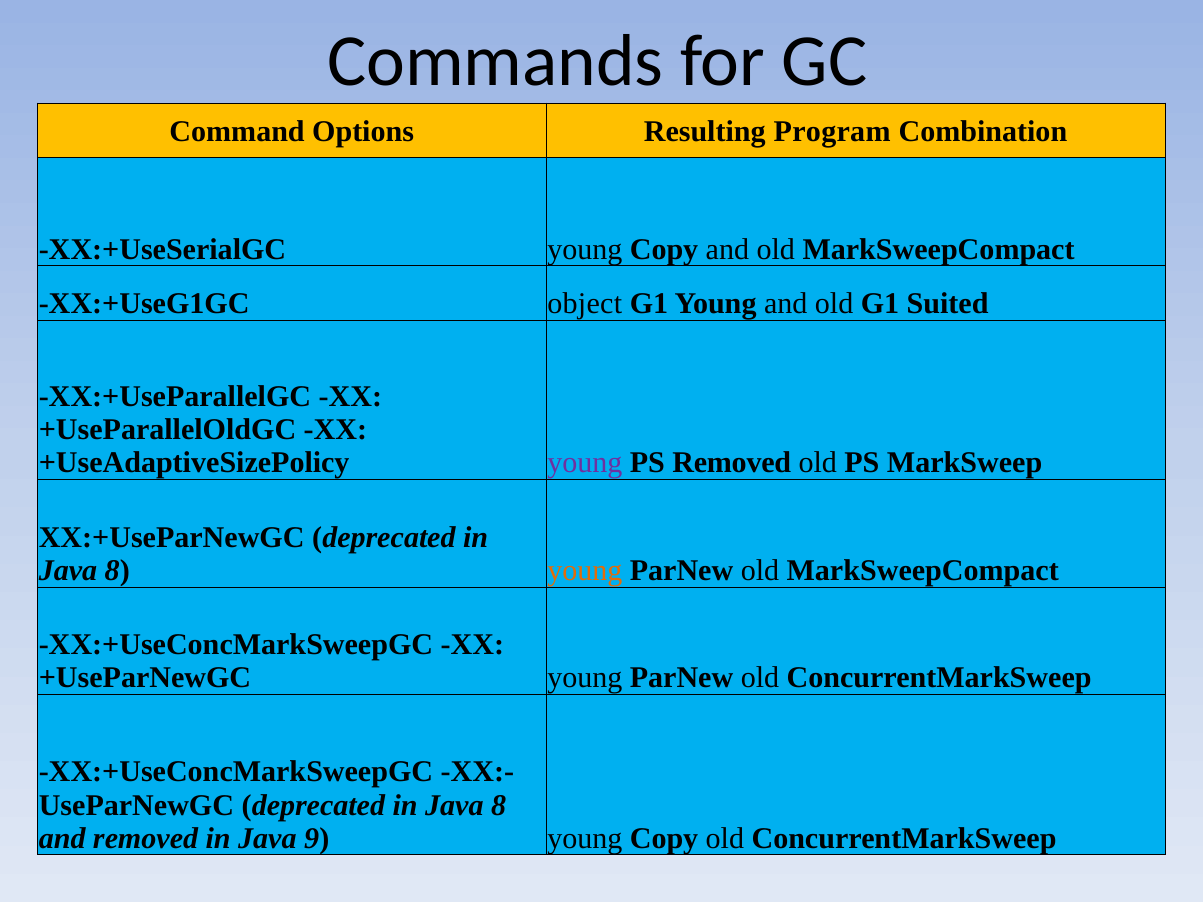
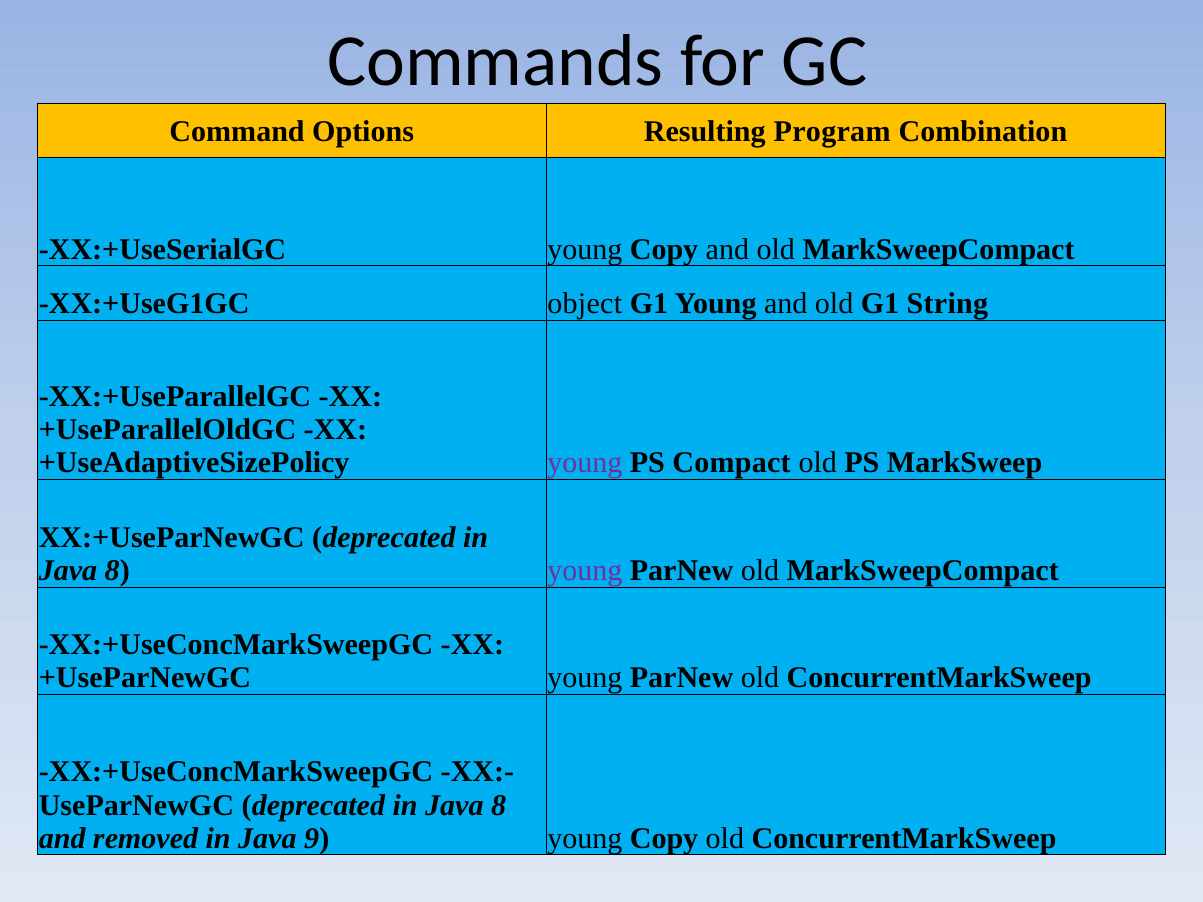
Suited: Suited -> String
PS Removed: Removed -> Compact
young at (585, 571) colour: orange -> purple
